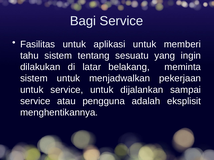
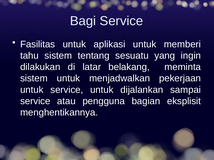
adalah: adalah -> bagian
